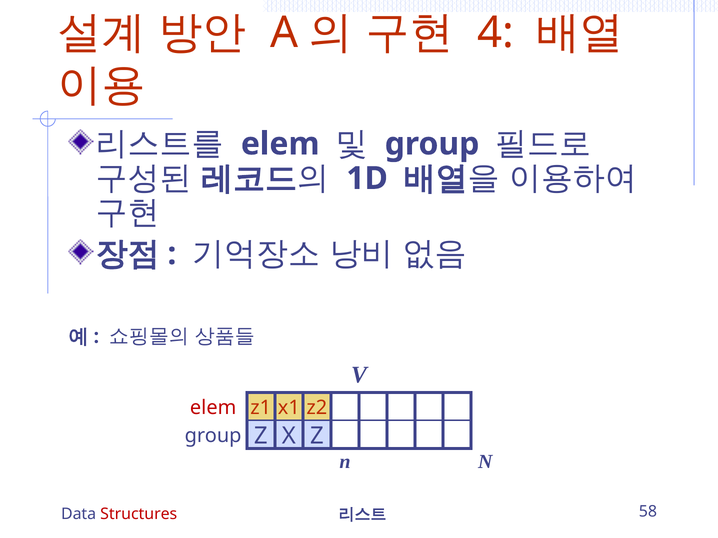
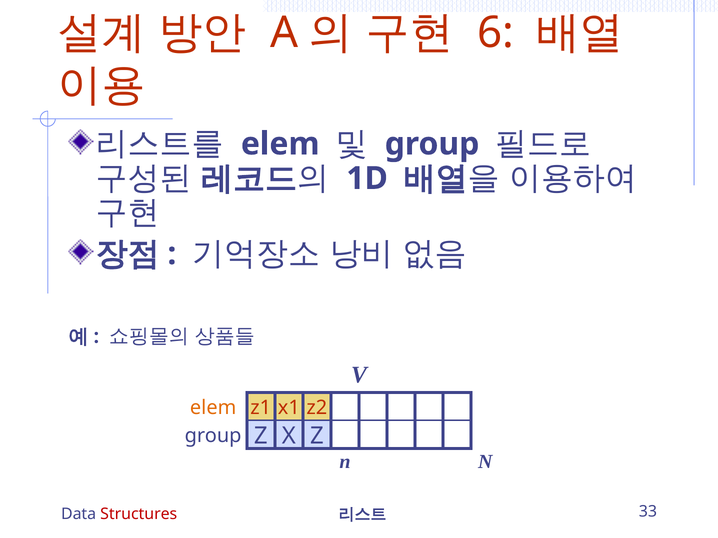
4: 4 -> 6
elem at (213, 408) colour: red -> orange
58: 58 -> 33
